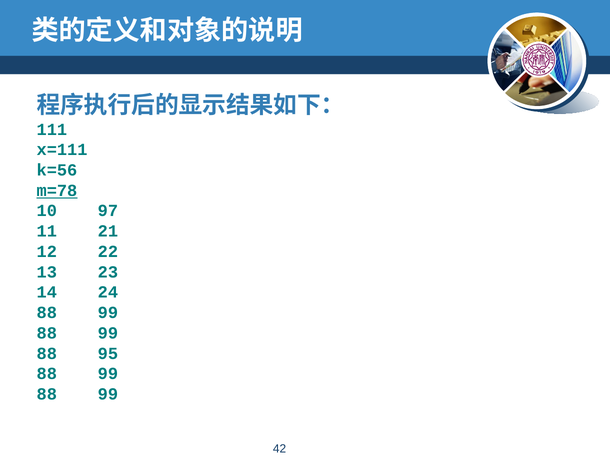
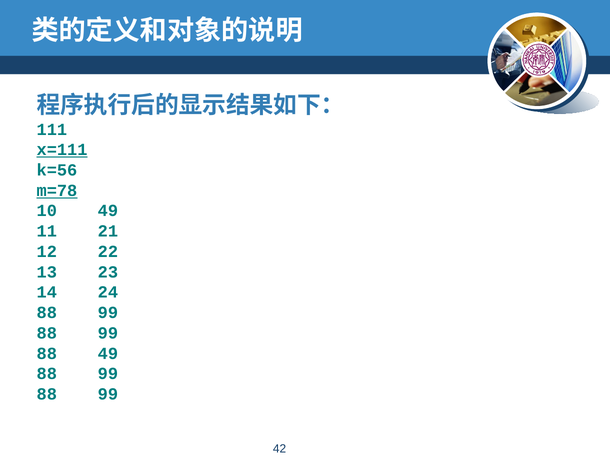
x=111 underline: none -> present
10 97: 97 -> 49
88 95: 95 -> 49
